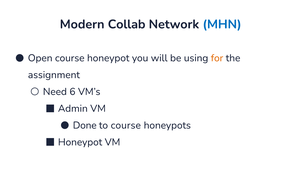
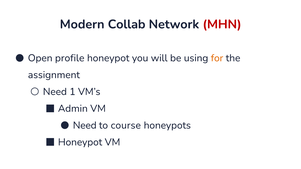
MHN colour: blue -> red
Open course: course -> profile
6: 6 -> 1
Done at (85, 126): Done -> Need
